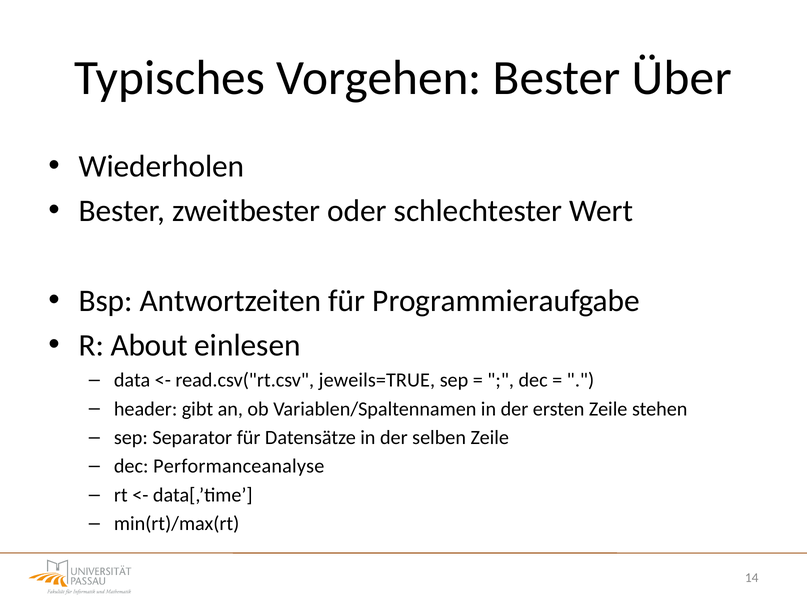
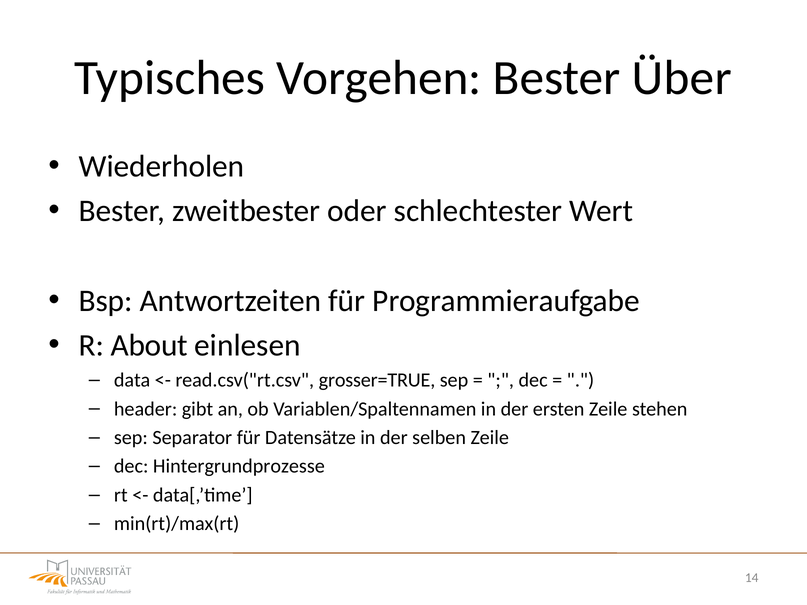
jeweils=TRUE: jeweils=TRUE -> grosser=TRUE
Performanceanalyse: Performanceanalyse -> Hintergrundprozesse
